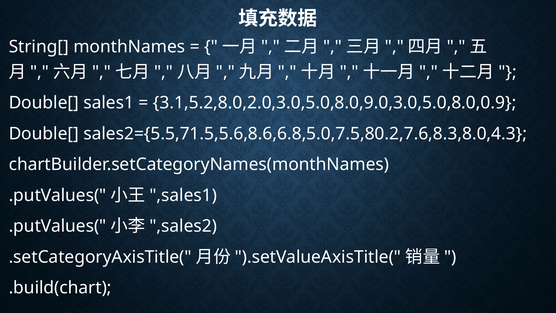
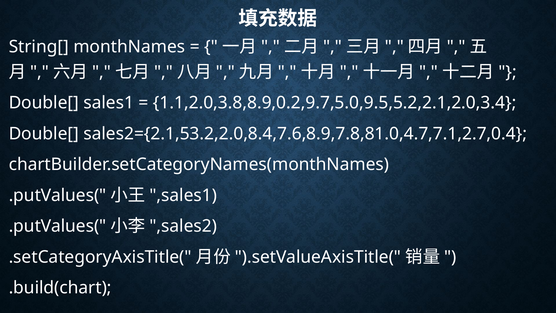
3.1,5.2,8.0,2.0,3.0,5.0,8.0,9.0,3.0,5.0,8.0,0.9: 3.1,5.2,8.0,2.0,3.0,5.0,8.0,9.0,3.0,5.0,8.0,0.9 -> 1.1,2.0,3.8,8.9,0.2,9.7,5.0,9.5,5.2,2.1,2.0,3.4
sales2={5.5,71.5,5.6,8.6,6.8,5.0,7.5,80.2,7.6,8.3,8.0,4.3: sales2={5.5,71.5,5.6,8.6,6.8,5.0,7.5,80.2,7.6,8.3,8.0,4.3 -> sales2={2.1,53.2,2.0,8.4,7.6,8.9,7.8,81.0,4.7,7.1,2.7,0.4
